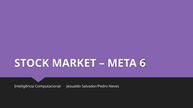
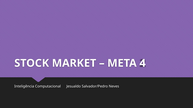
6: 6 -> 4
